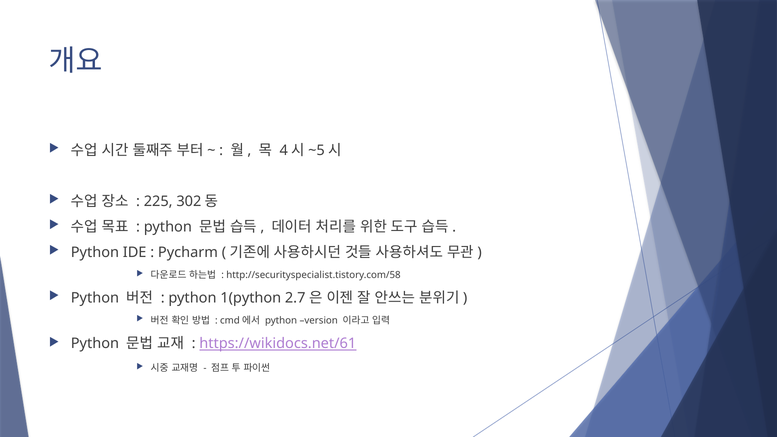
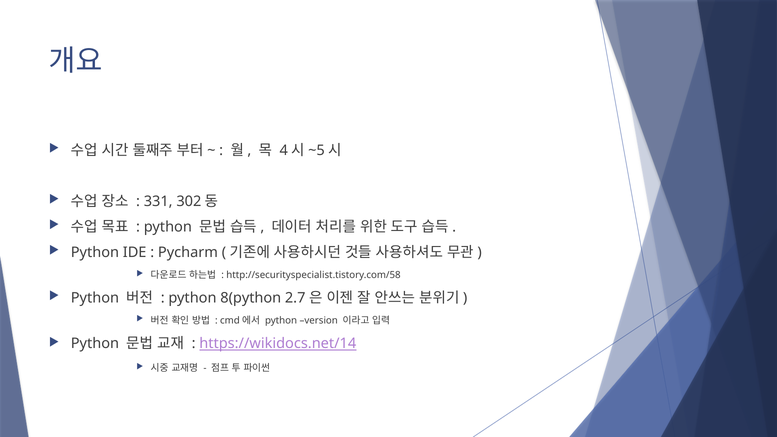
225: 225 -> 331
1(python: 1(python -> 8(python
https://wikidocs.net/61: https://wikidocs.net/61 -> https://wikidocs.net/14
